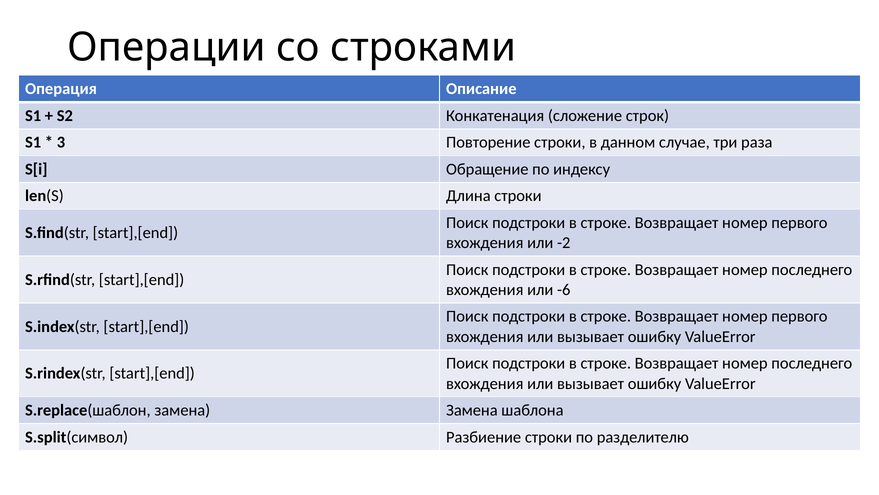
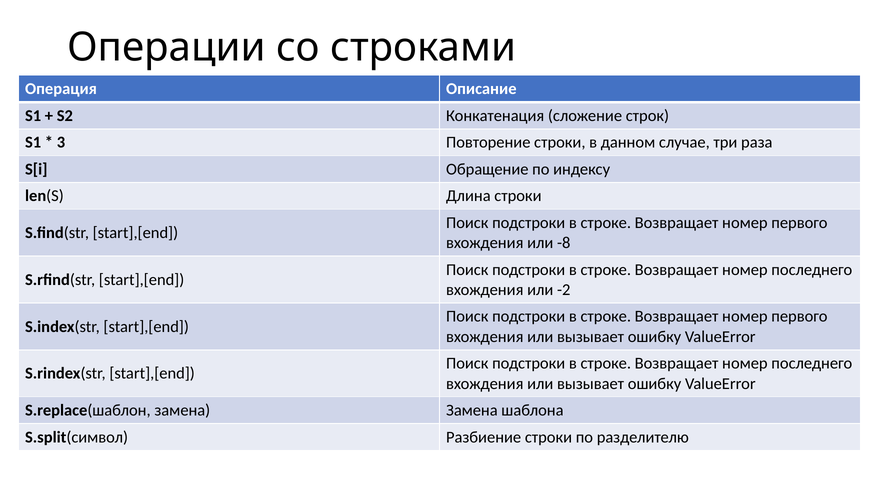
-2: -2 -> -8
-6: -6 -> -2
